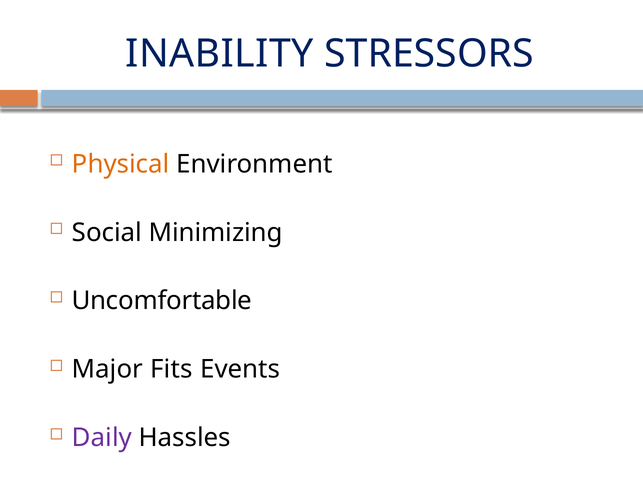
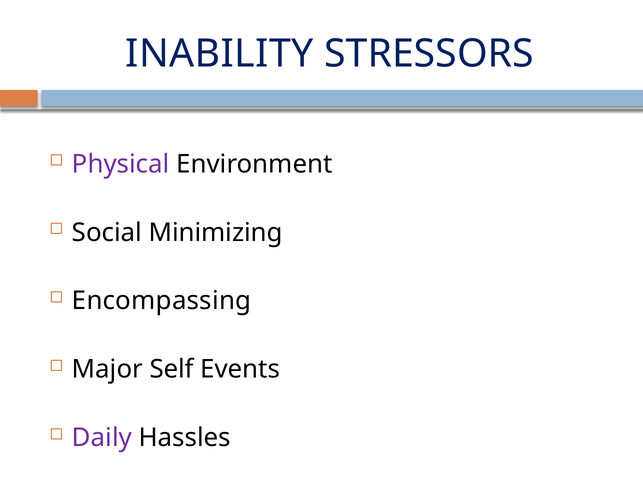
Physical colour: orange -> purple
Uncomfortable: Uncomfortable -> Encompassing
Fits: Fits -> Self
